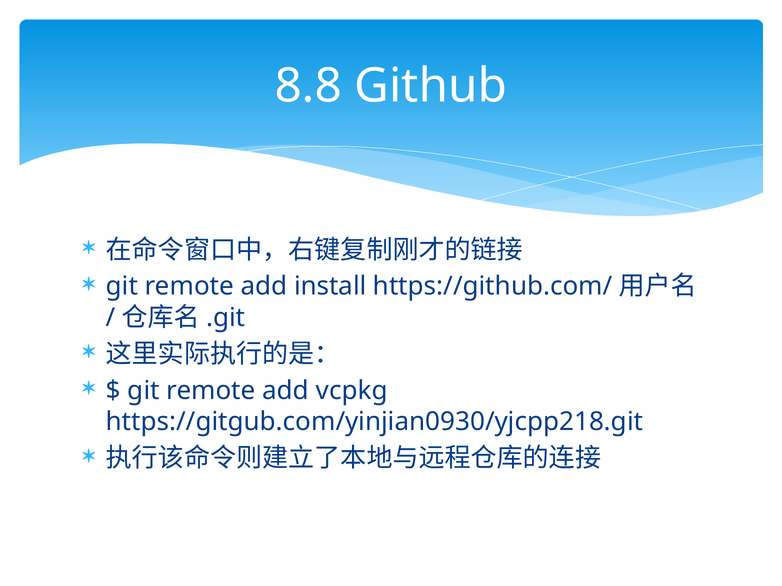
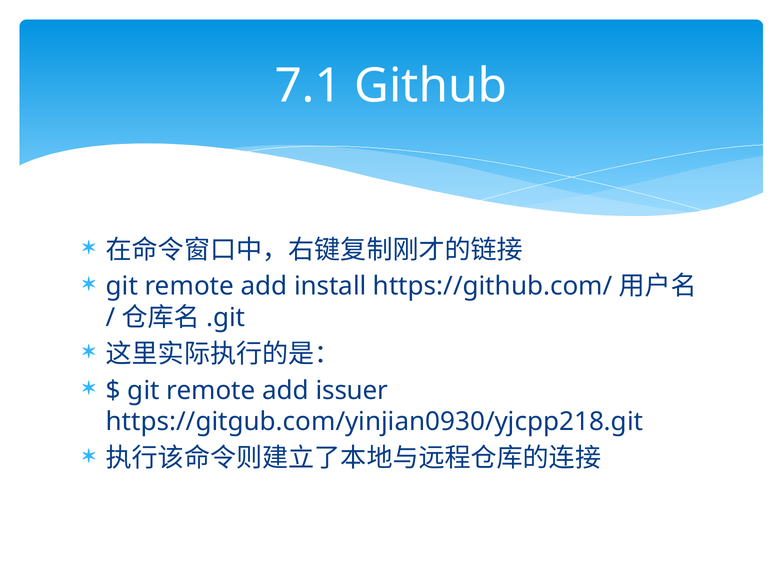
8.8: 8.8 -> 7.1
vcpkg: vcpkg -> issuer
